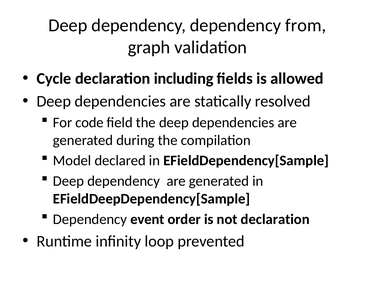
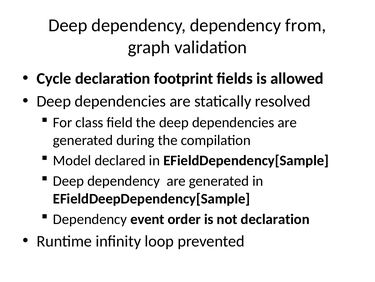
including: including -> footprint
code: code -> class
